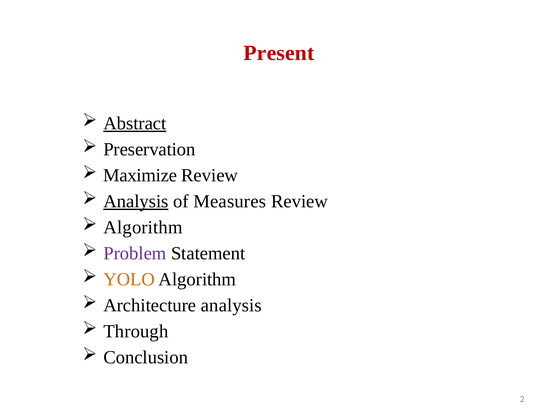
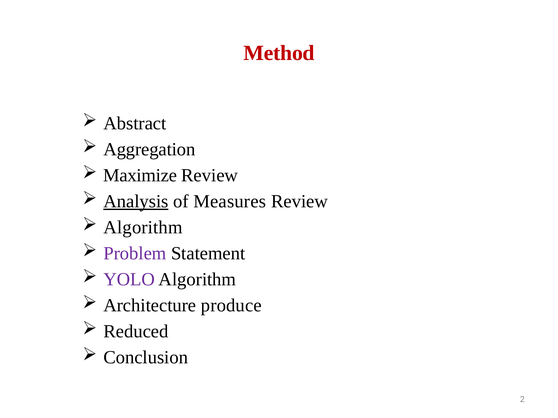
Present: Present -> Method
Abstract underline: present -> none
Preservation: Preservation -> Aggregation
YOLO colour: orange -> purple
Architecture analysis: analysis -> produce
Through: Through -> Reduced
